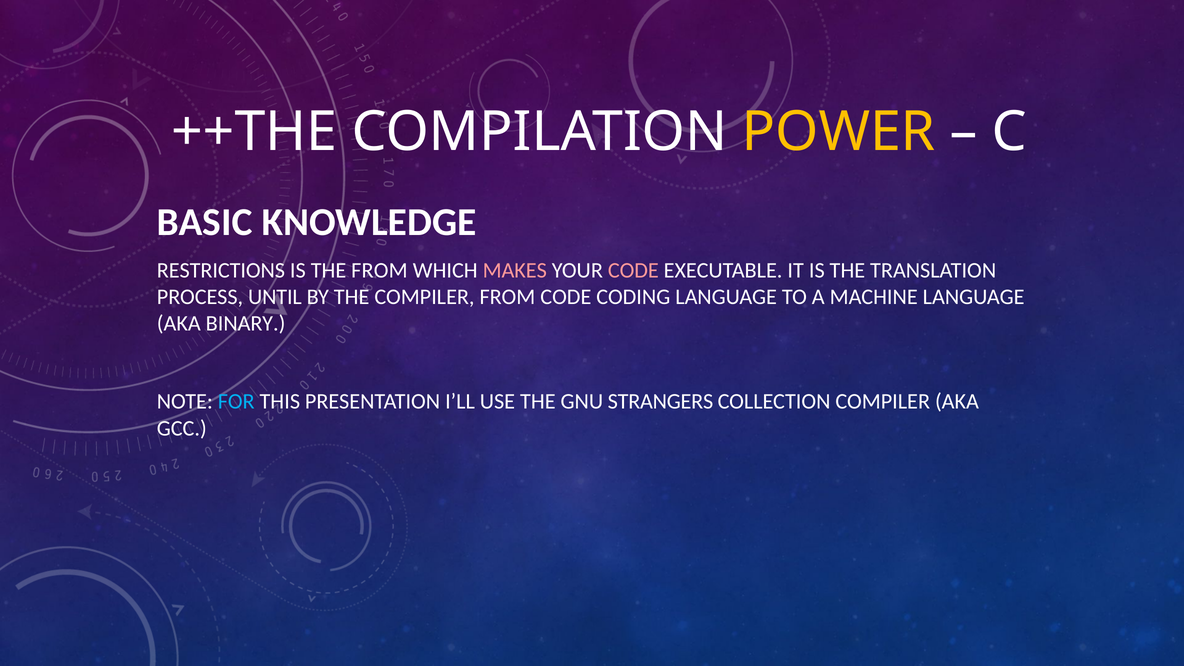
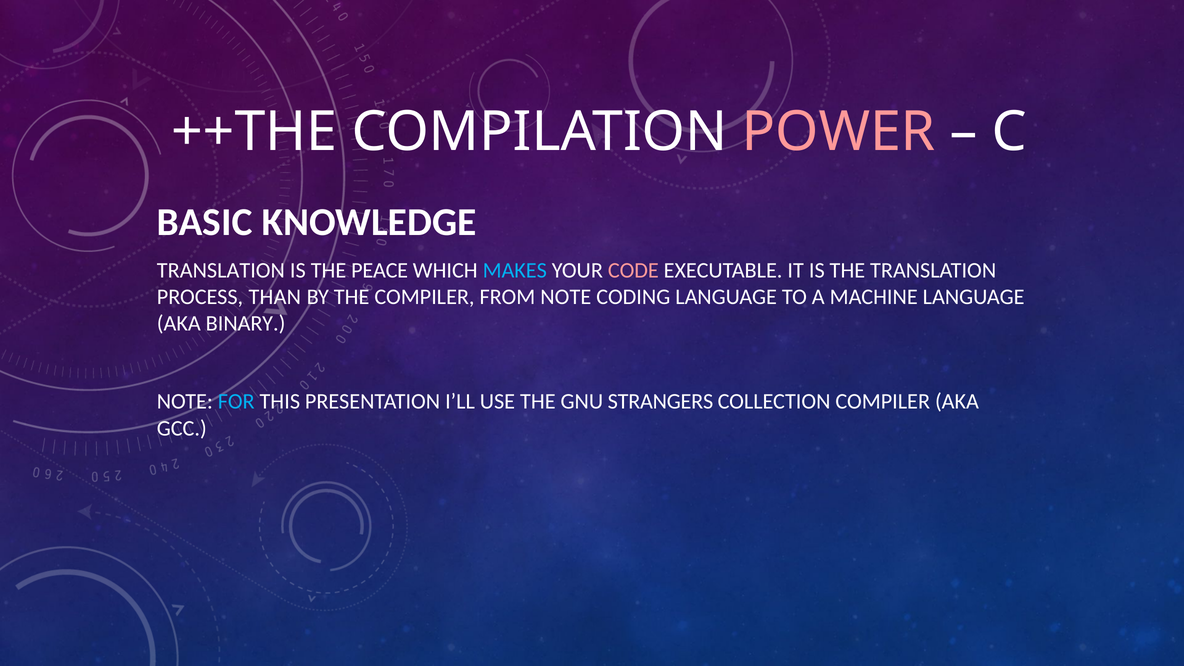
POWER colour: yellow -> pink
RESTRICTIONS at (221, 270): RESTRICTIONS -> TRANSLATION
THE FROM: FROM -> PEACE
MAKES colour: pink -> light blue
UNTIL: UNTIL -> THAN
FROM CODE: CODE -> NOTE
